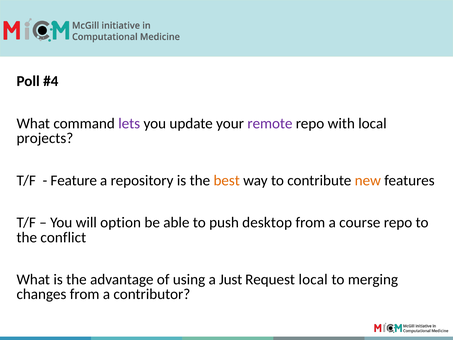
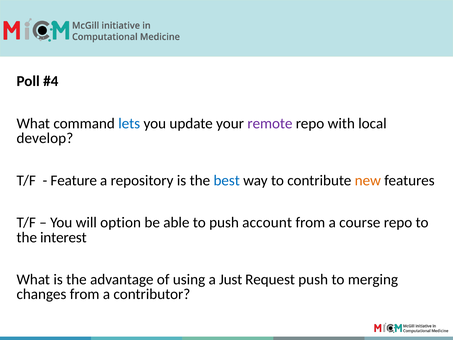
lets colour: purple -> blue
projects: projects -> develop
best colour: orange -> blue
desktop: desktop -> account
conflict: conflict -> interest
Request local: local -> push
